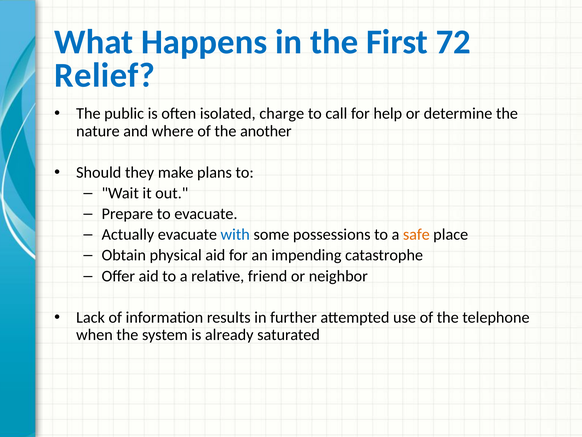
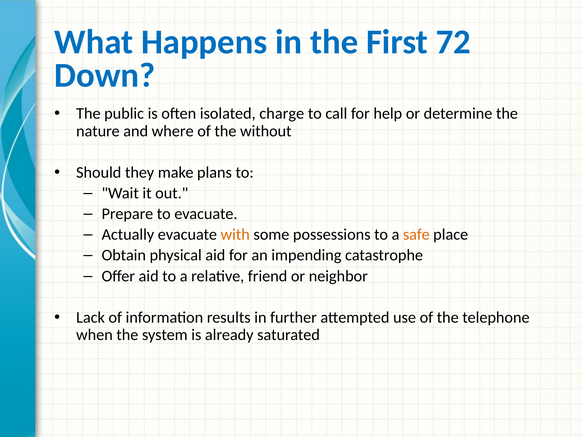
Relief: Relief -> Down
another: another -> without
with colour: blue -> orange
